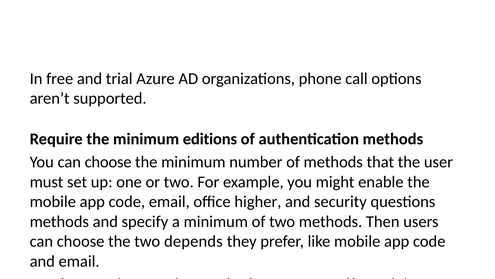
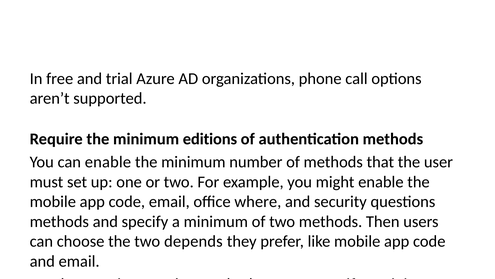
You can choose: choose -> enable
higher: higher -> where
